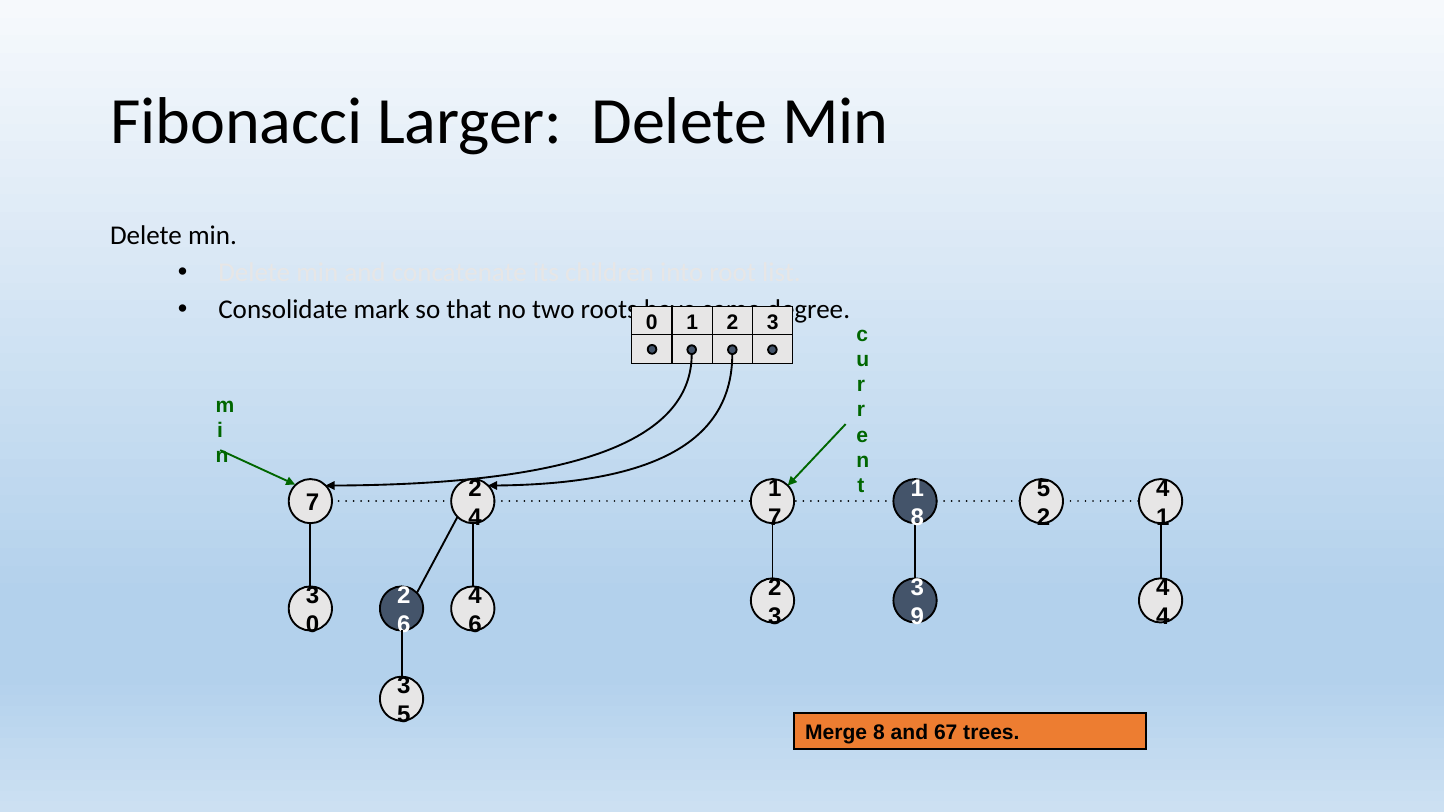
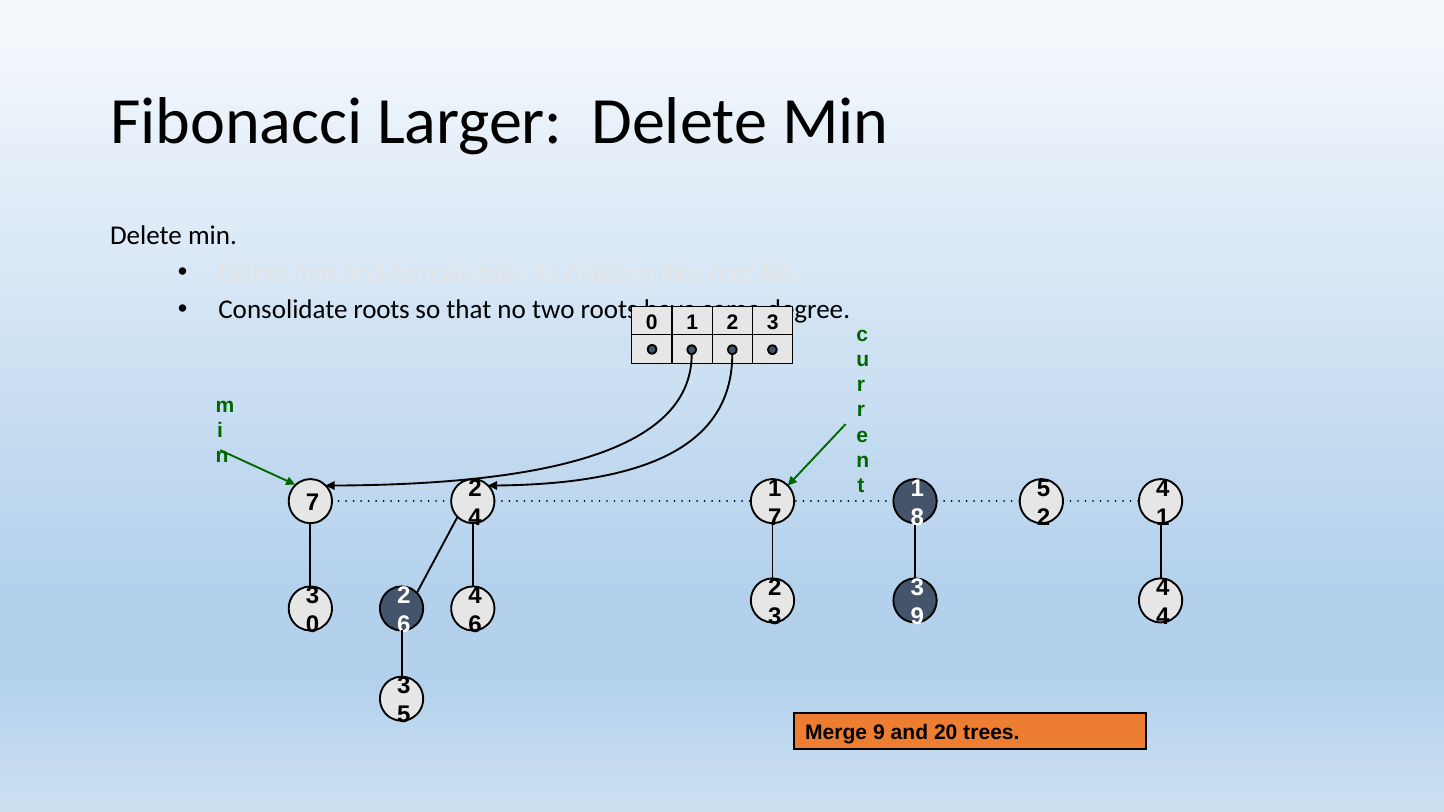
Consolidate mark: mark -> roots
Merge 8: 8 -> 9
67: 67 -> 20
